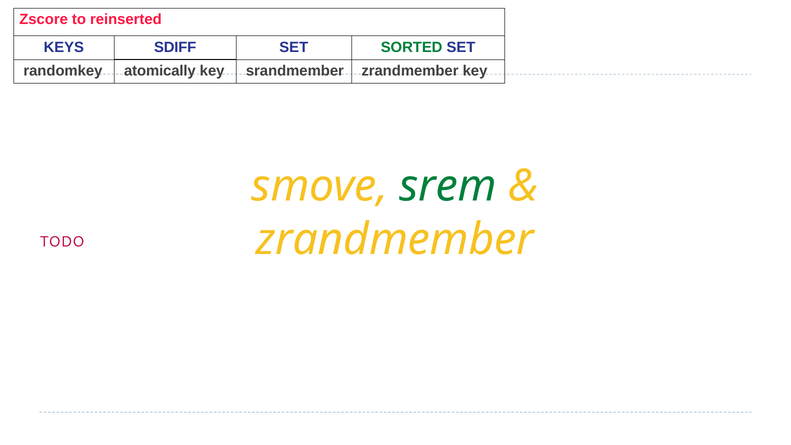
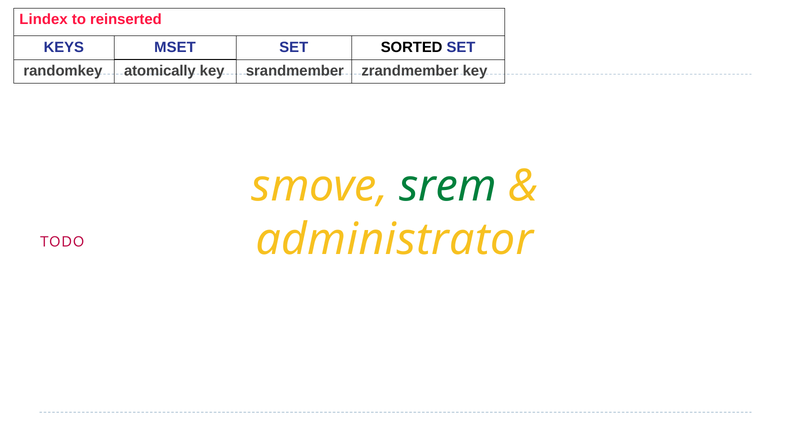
Zscore: Zscore -> Lindex
SDIFF: SDIFF -> MSET
SORTED colour: green -> black
zrandmember at (395, 239): zrandmember -> administrator
